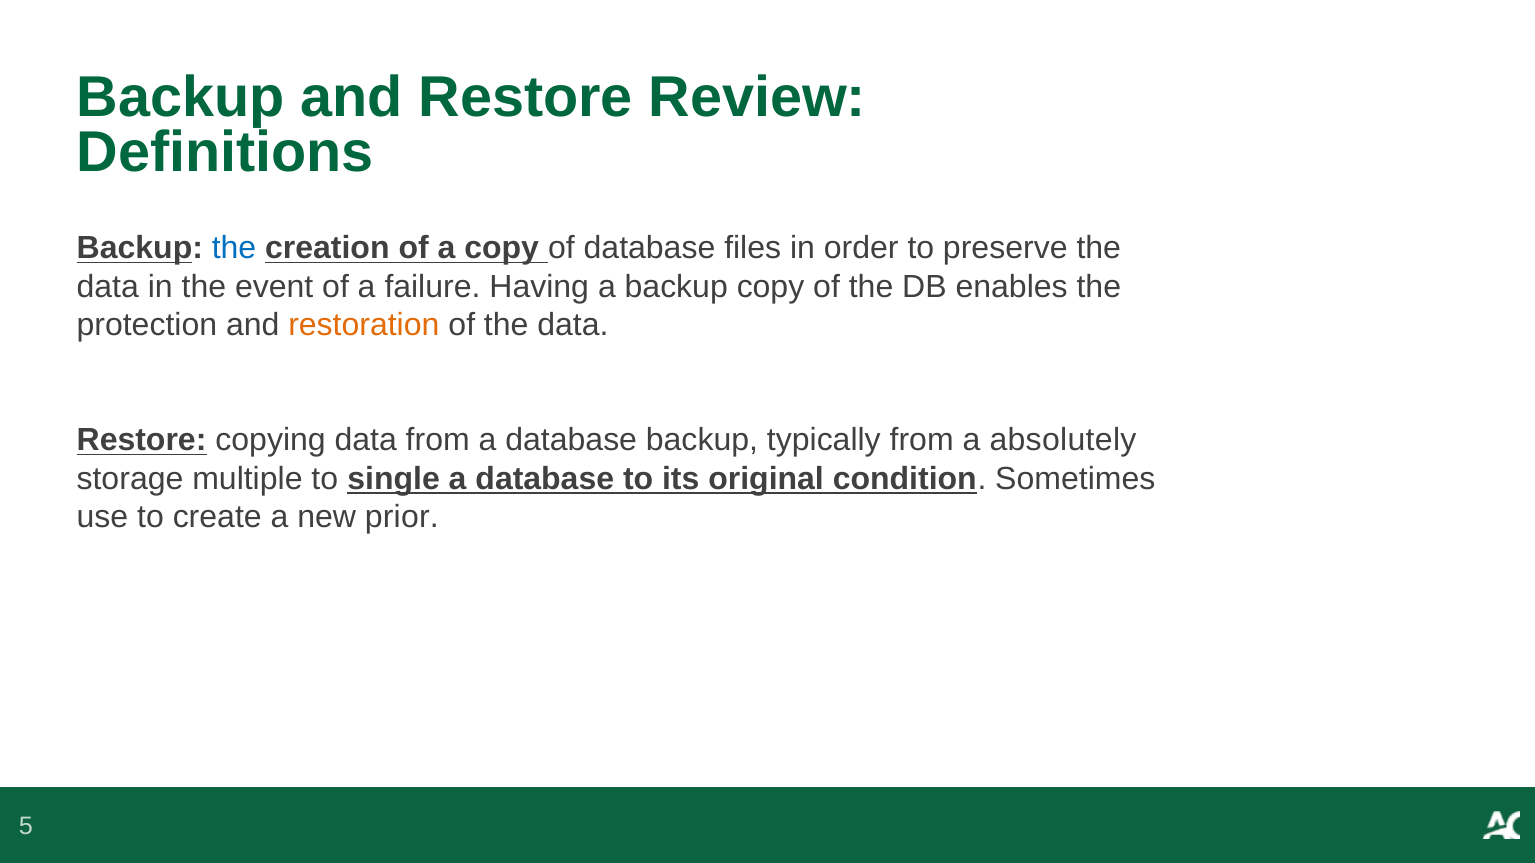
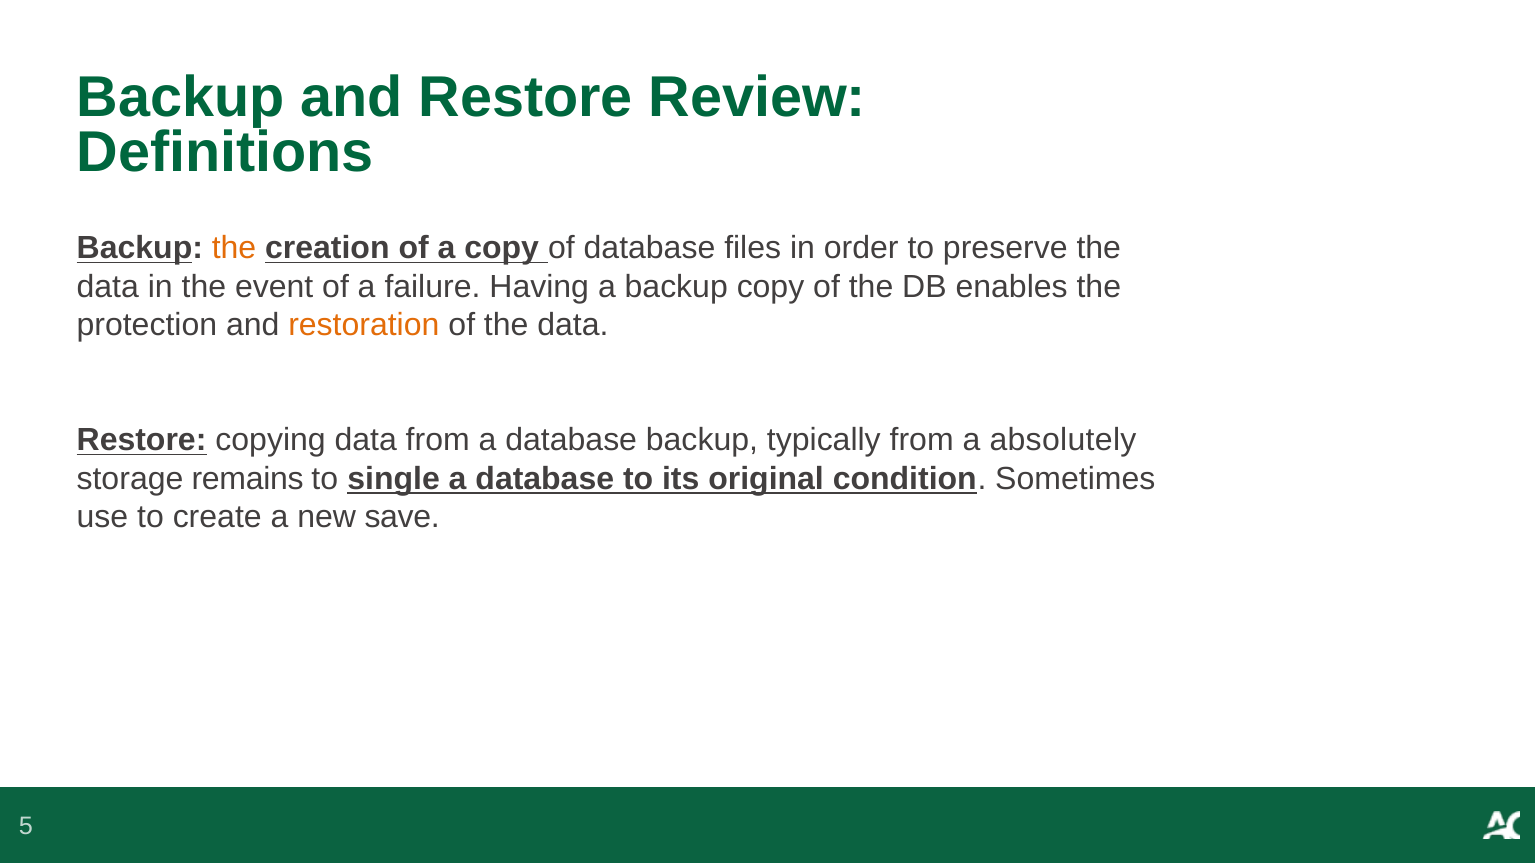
the at (234, 249) colour: blue -> orange
multiple: multiple -> remains
prior: prior -> save
